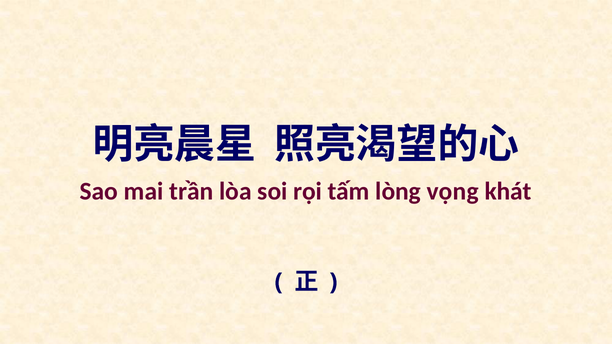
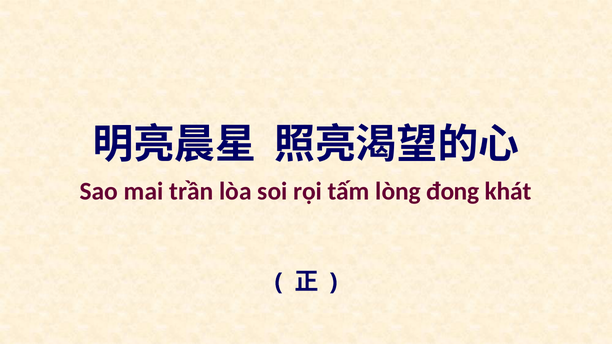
vọng: vọng -> đong
